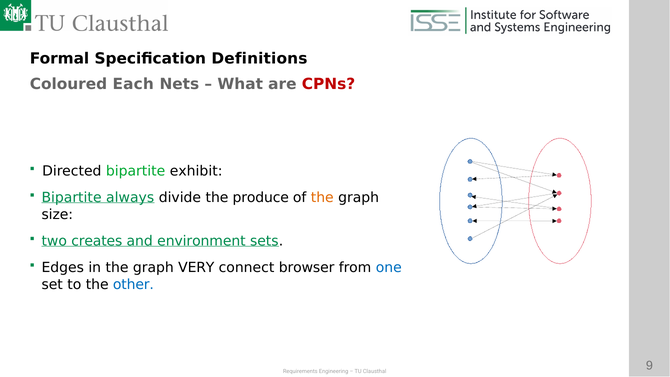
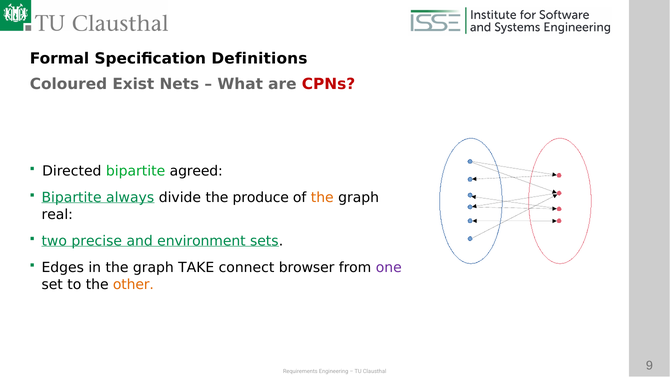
Each: Each -> Exist
exhibit: exhibit -> agreed
size: size -> real
creates: creates -> precise
VERY: VERY -> TAKE
one colour: blue -> purple
other colour: blue -> orange
